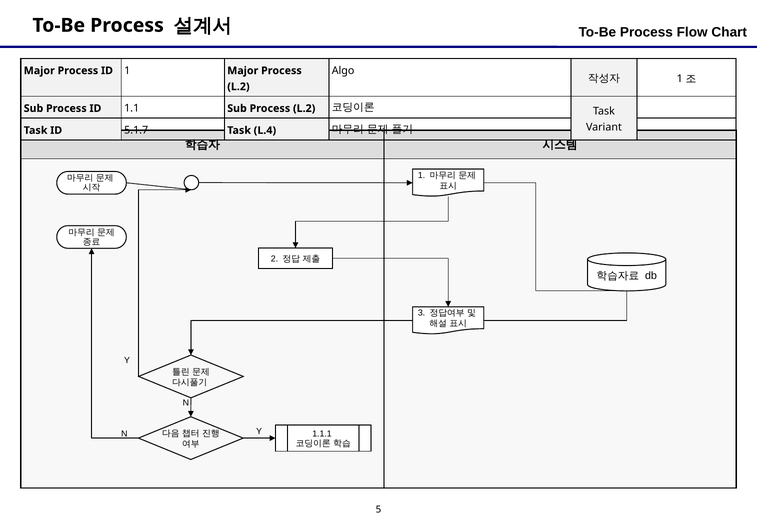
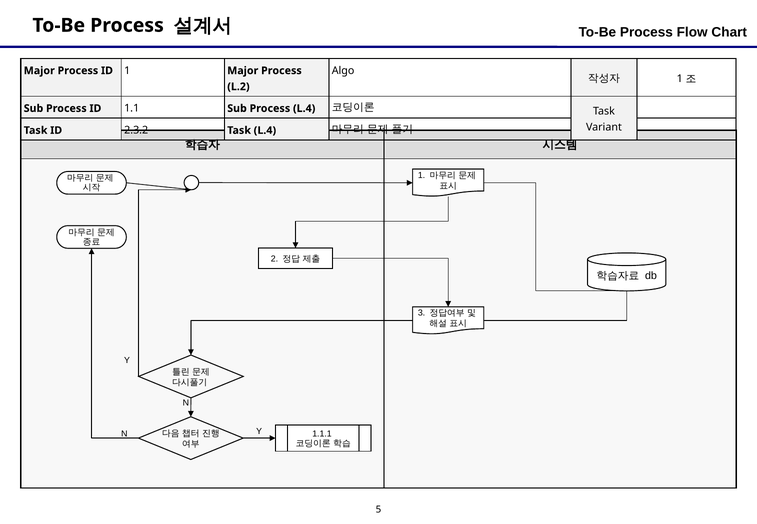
Sub Process L.2: L.2 -> L.4
5.1.7: 5.1.7 -> 2.3.2
